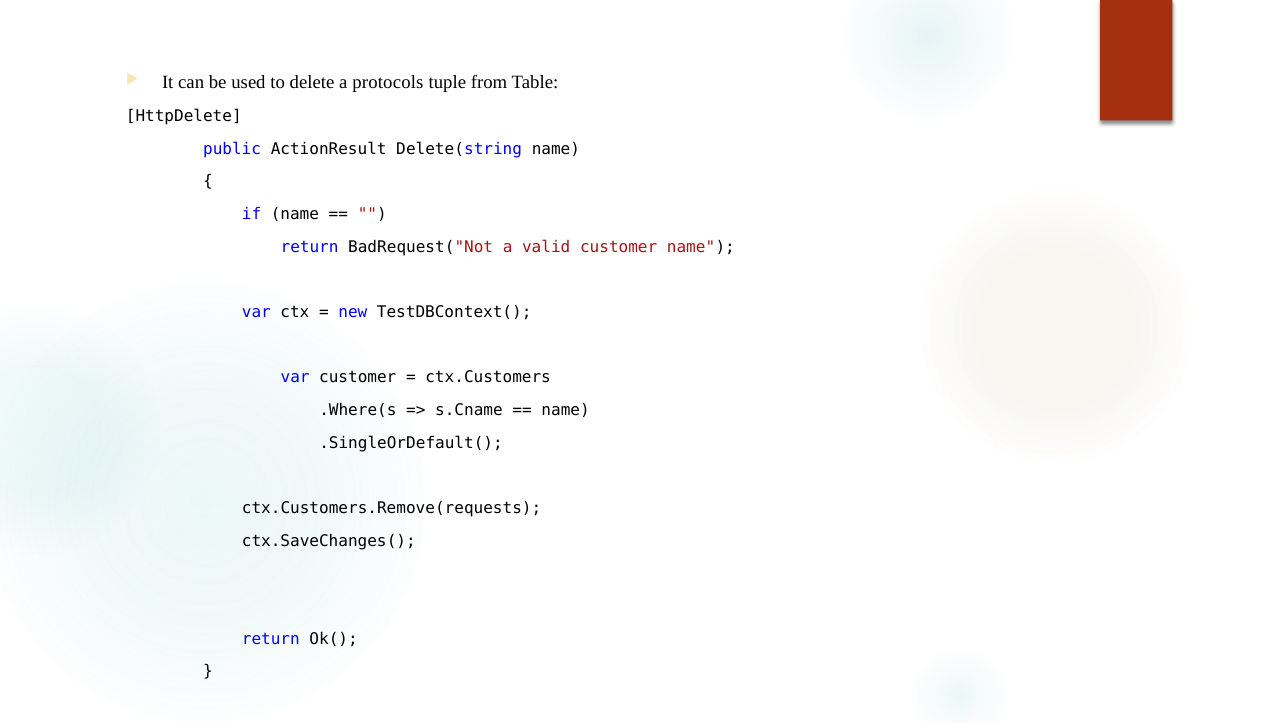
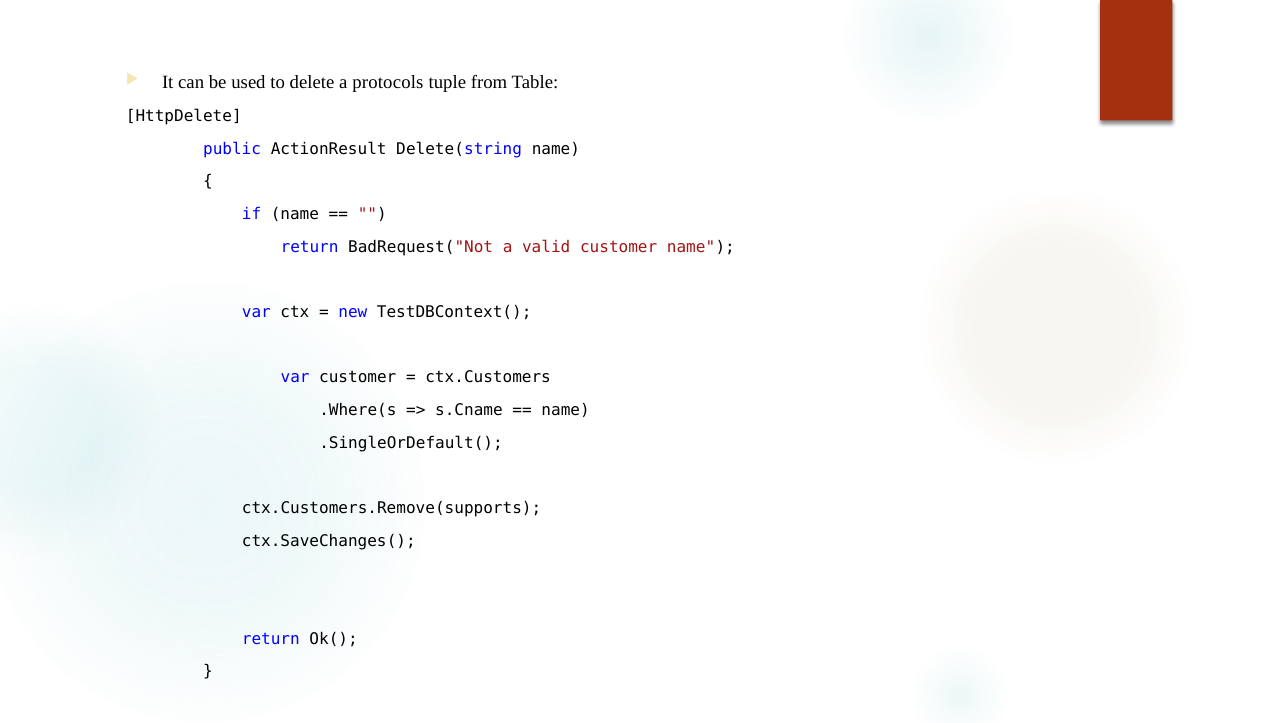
ctx.Customers.Remove(requests: ctx.Customers.Remove(requests -> ctx.Customers.Remove(supports
